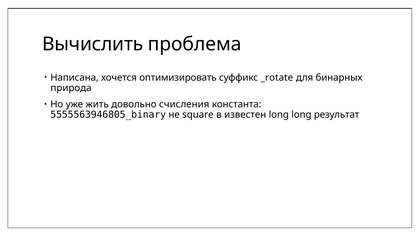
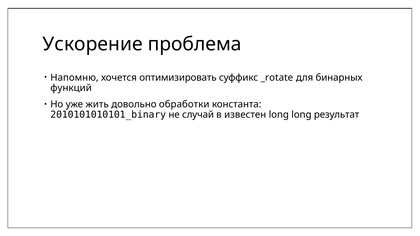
Вычислить: Вычислить -> Ускорение
Написана: Написана -> Напомню
природа: природа -> функций
счисления: счисления -> обработки
5555563946805_binary: 5555563946805_binary -> 2010101010101_binary
square: square -> случай
